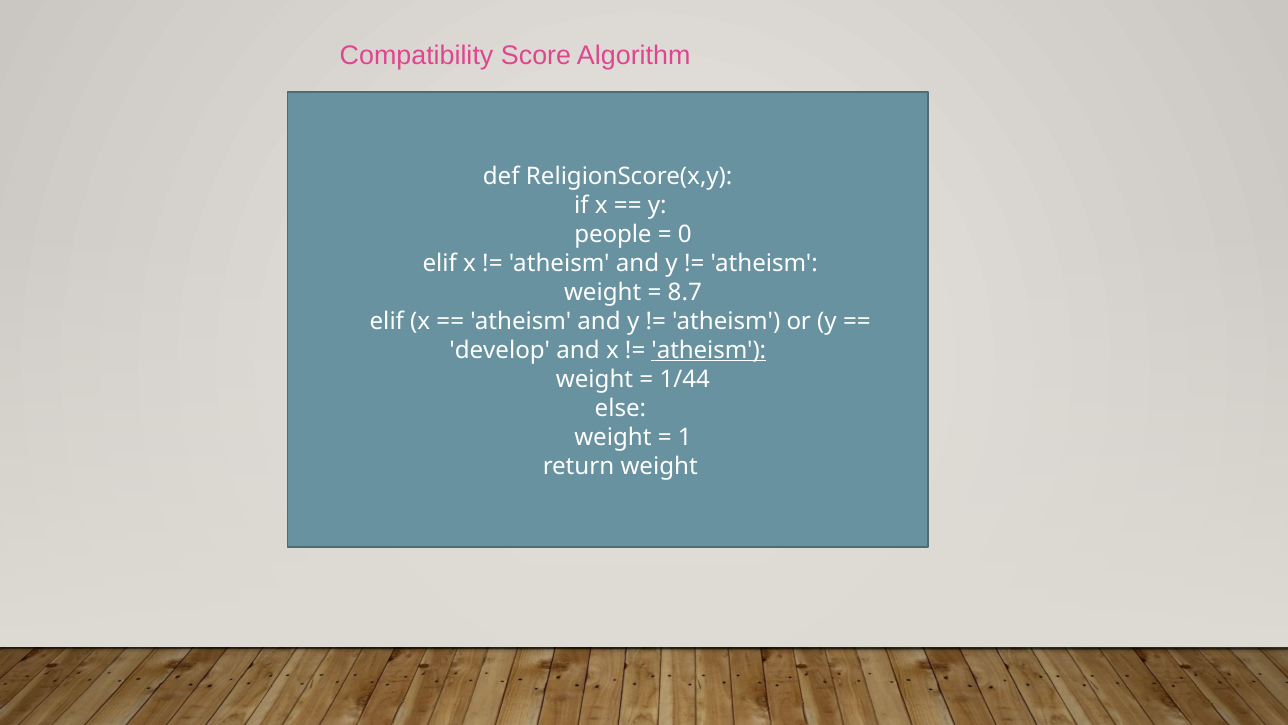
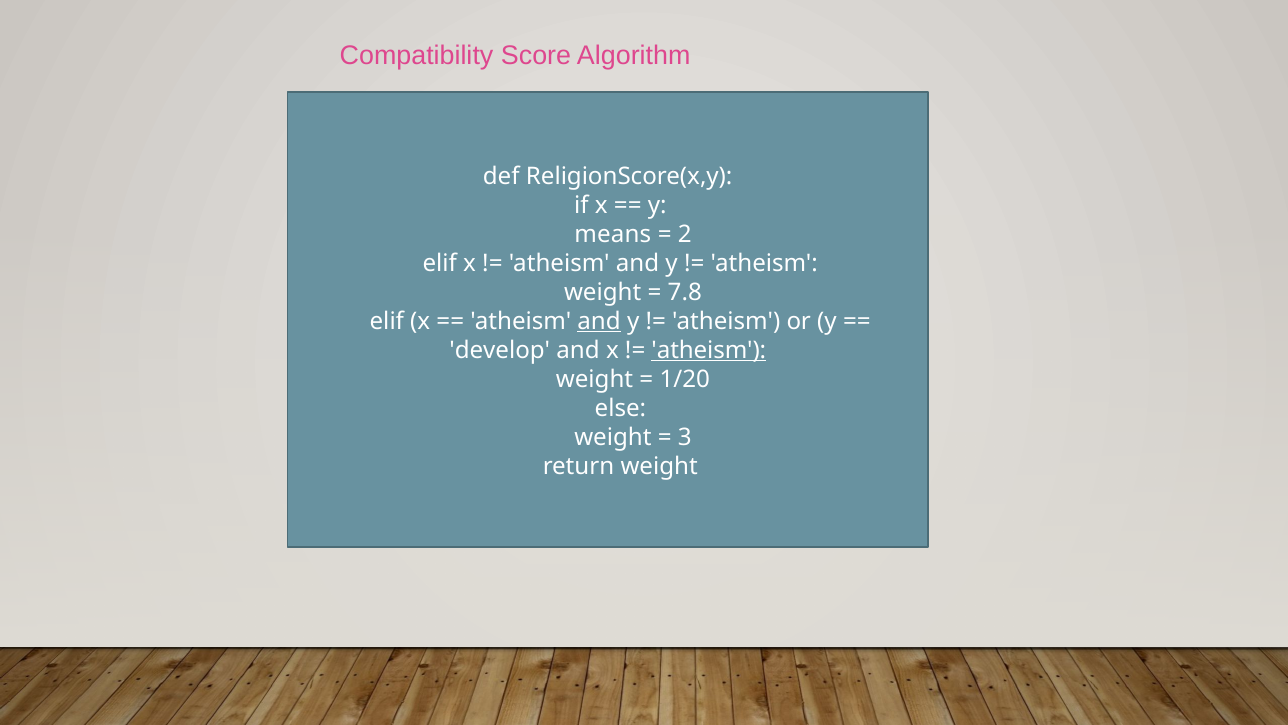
people: people -> means
0: 0 -> 2
8.7: 8.7 -> 7.8
and at (599, 321) underline: none -> present
1/44: 1/44 -> 1/20
1: 1 -> 3
